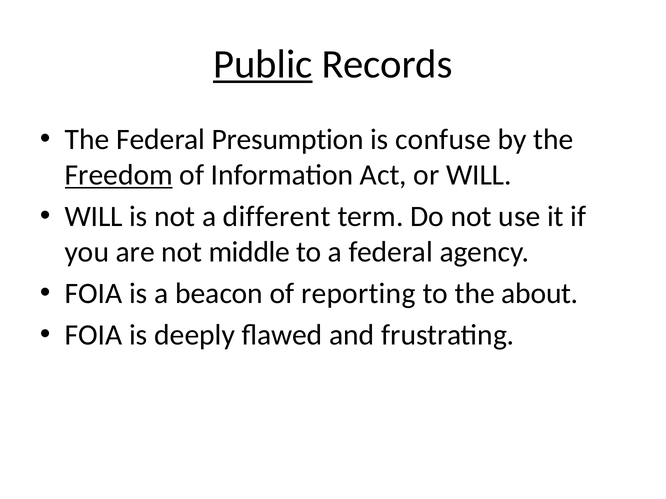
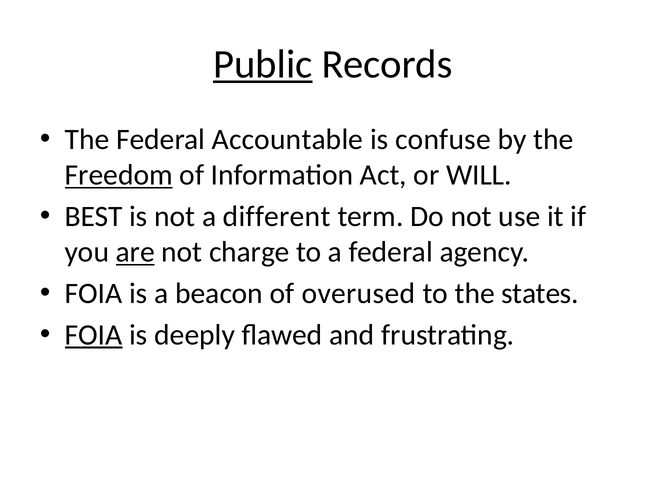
Presumption: Presumption -> Accountable
WILL at (94, 217): WILL -> BEST
are underline: none -> present
middle: middle -> charge
reporting: reporting -> overused
about: about -> states
FOIA at (94, 335) underline: none -> present
